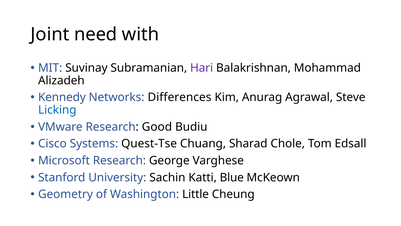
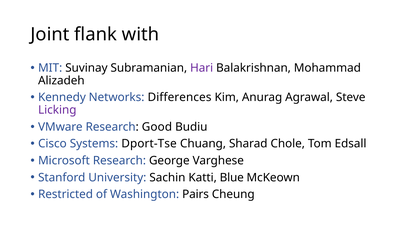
need: need -> flank
Licking colour: blue -> purple
Quest-Tse: Quest-Tse -> Dport-Tse
Geometry: Geometry -> Restricted
Little: Little -> Pairs
